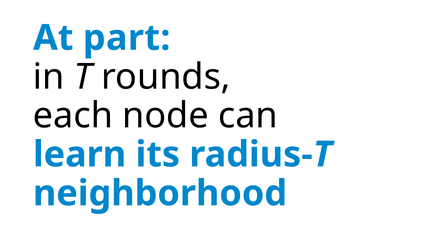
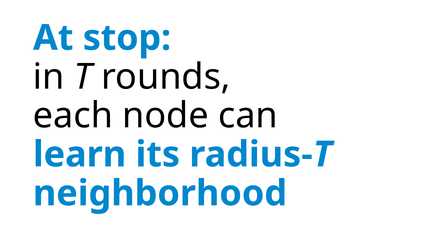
part: part -> stop
